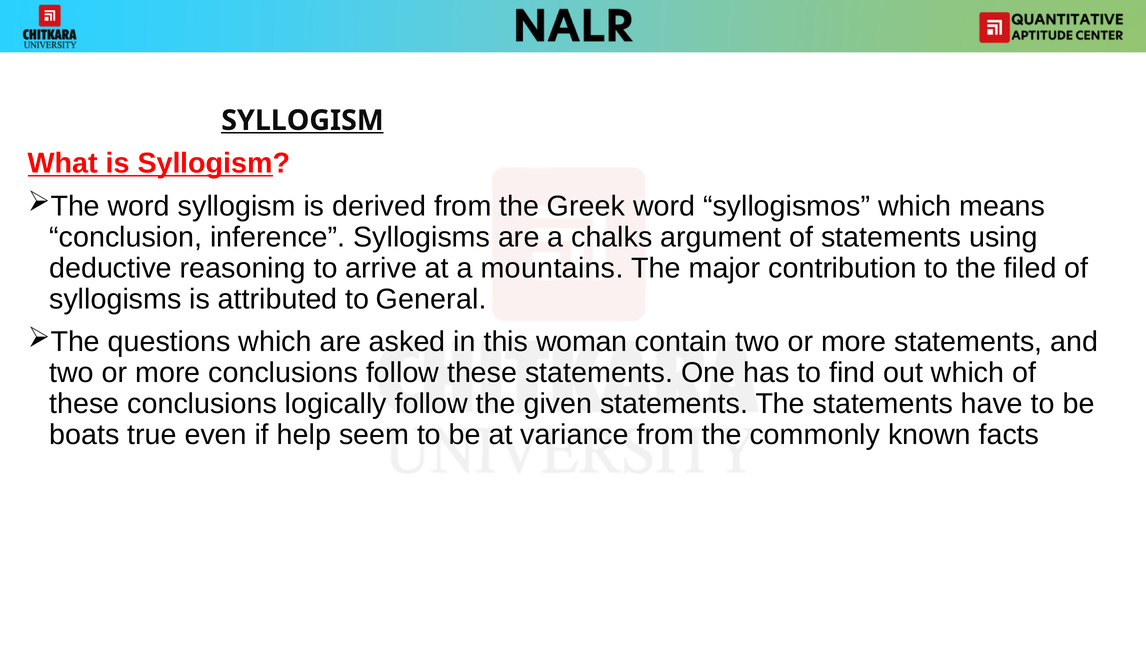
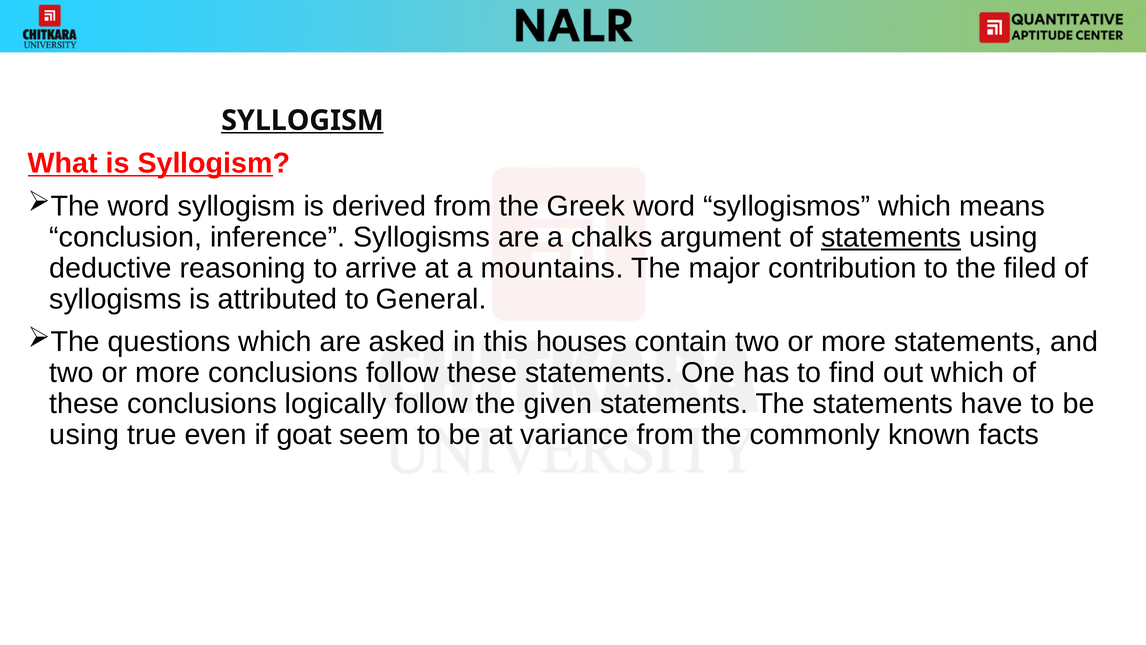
statements at (891, 237) underline: none -> present
woman: woman -> houses
boats at (84, 435): boats -> using
help: help -> goat
